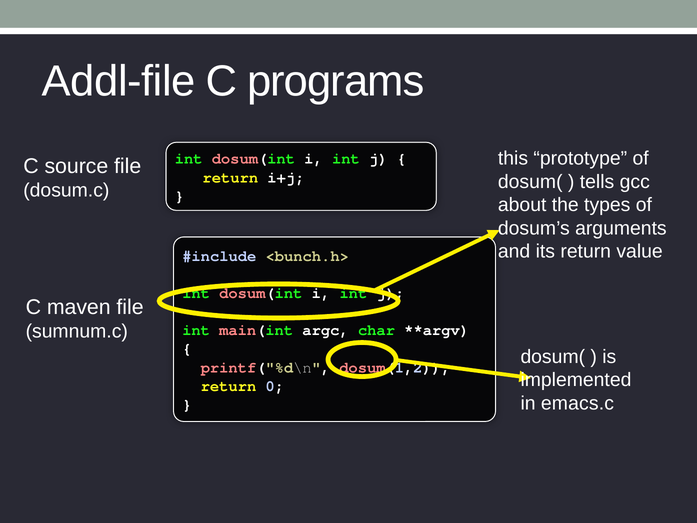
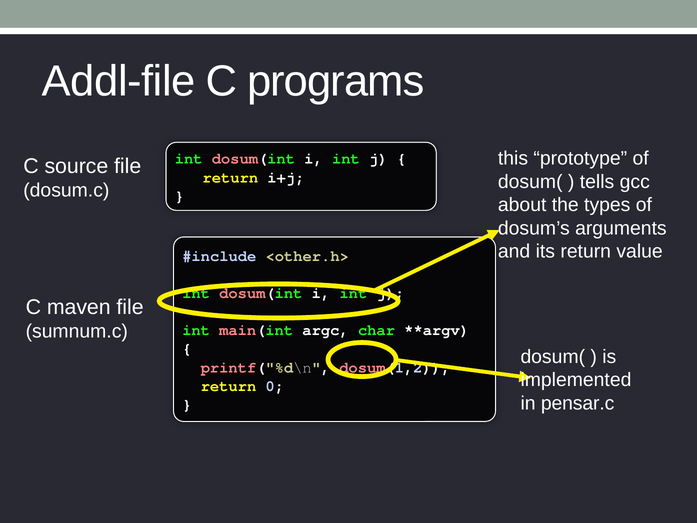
<bunch.h>: <bunch.h> -> <other.h>
emacs.c: emacs.c -> pensar.c
